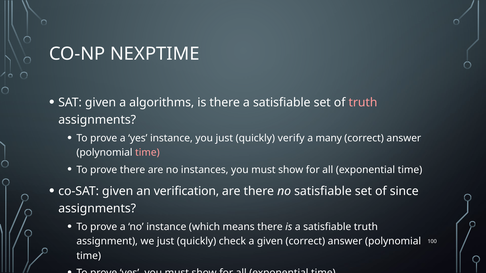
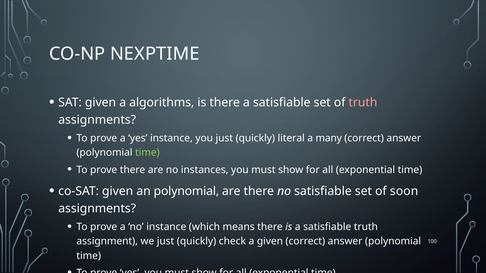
verify: verify -> literal
time at (147, 153) colour: pink -> light green
an verification: verification -> polynomial
since: since -> soon
